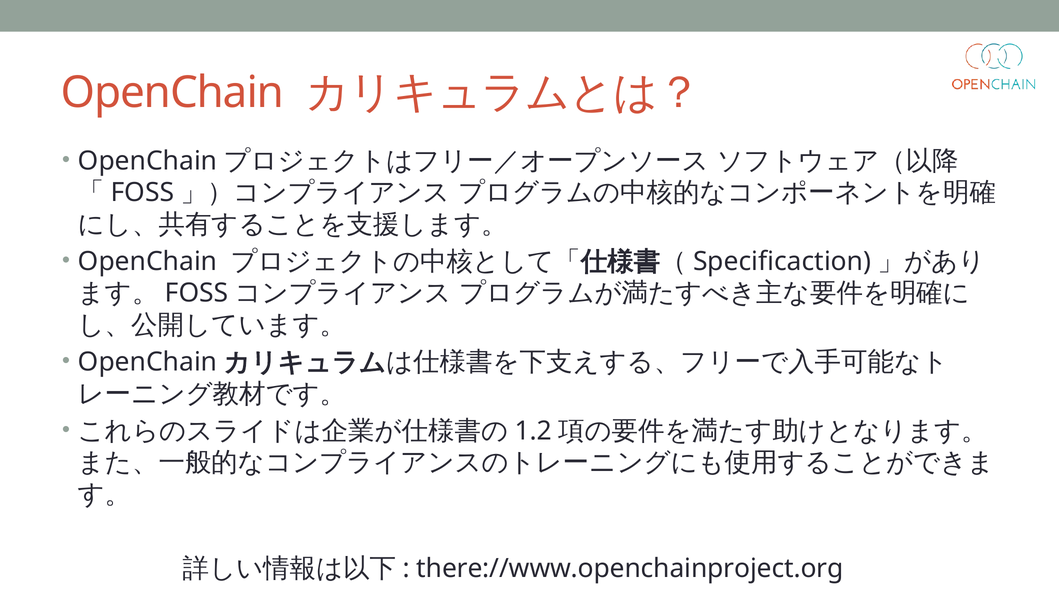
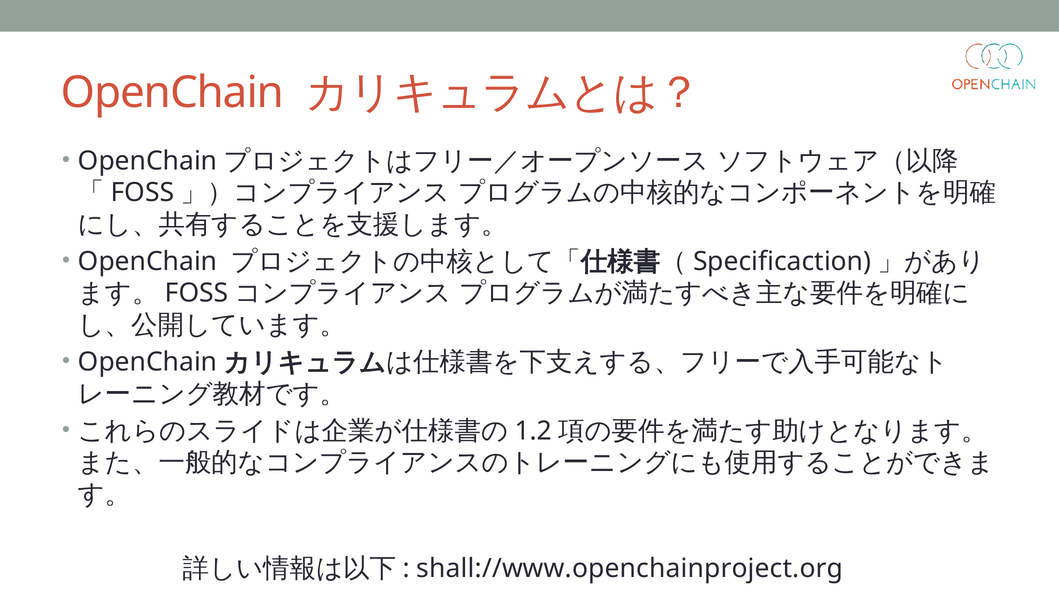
there://www.openchainproject.org: there://www.openchainproject.org -> shall://www.openchainproject.org
